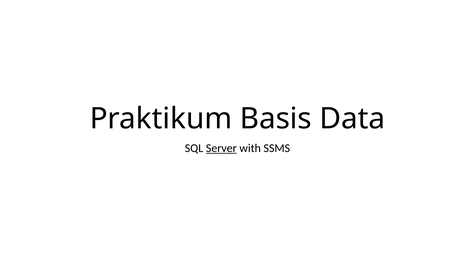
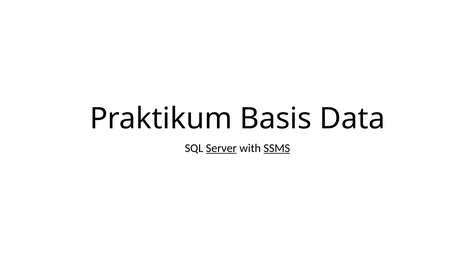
SSMS underline: none -> present
